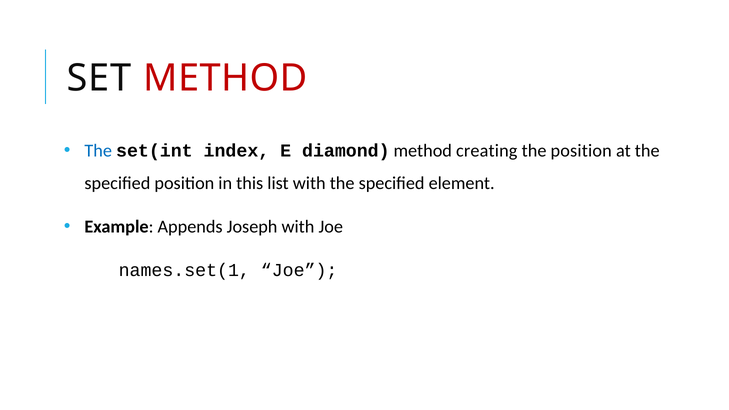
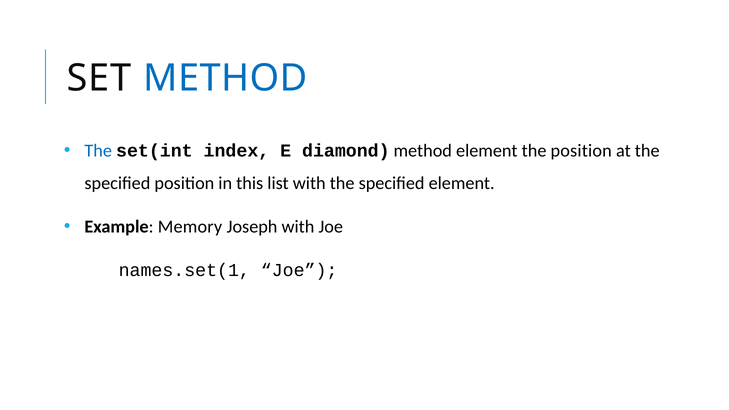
METHOD at (225, 78) colour: red -> blue
method creating: creating -> element
Appends: Appends -> Memory
